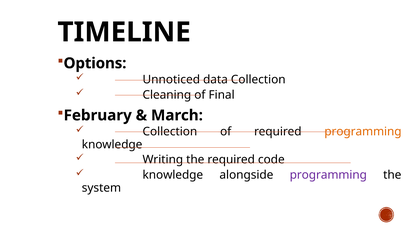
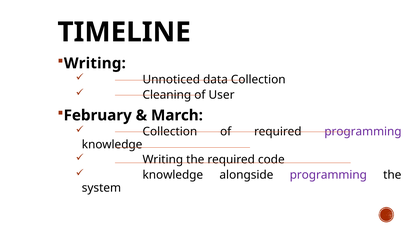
Options at (95, 63): Options -> Writing
Final: Final -> User
programming at (363, 132) colour: orange -> purple
